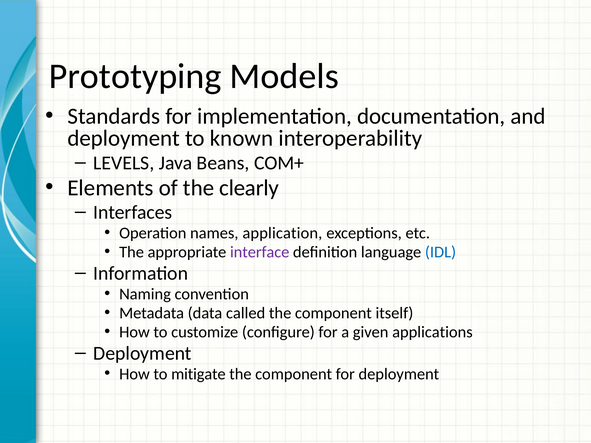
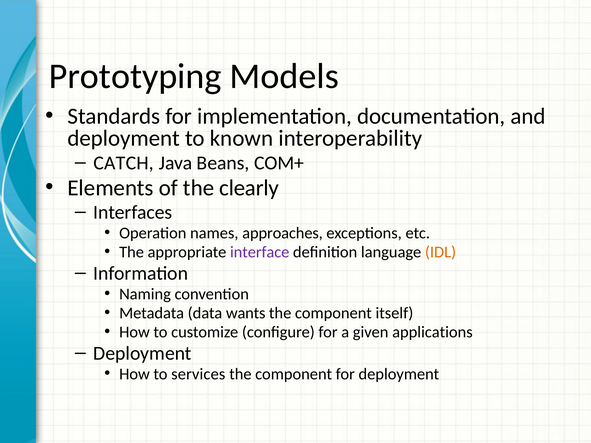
LEVELS: LEVELS -> CATCH
application: application -> approaches
IDL colour: blue -> orange
called: called -> wants
mitigate: mitigate -> services
